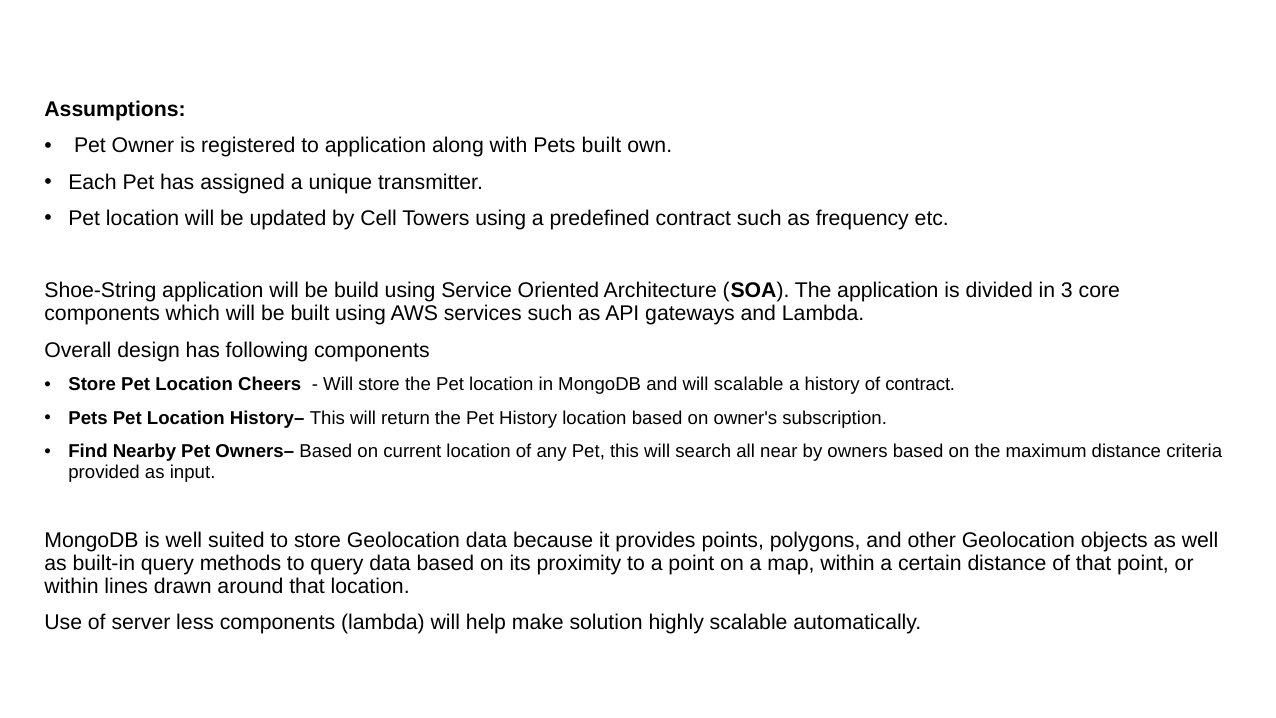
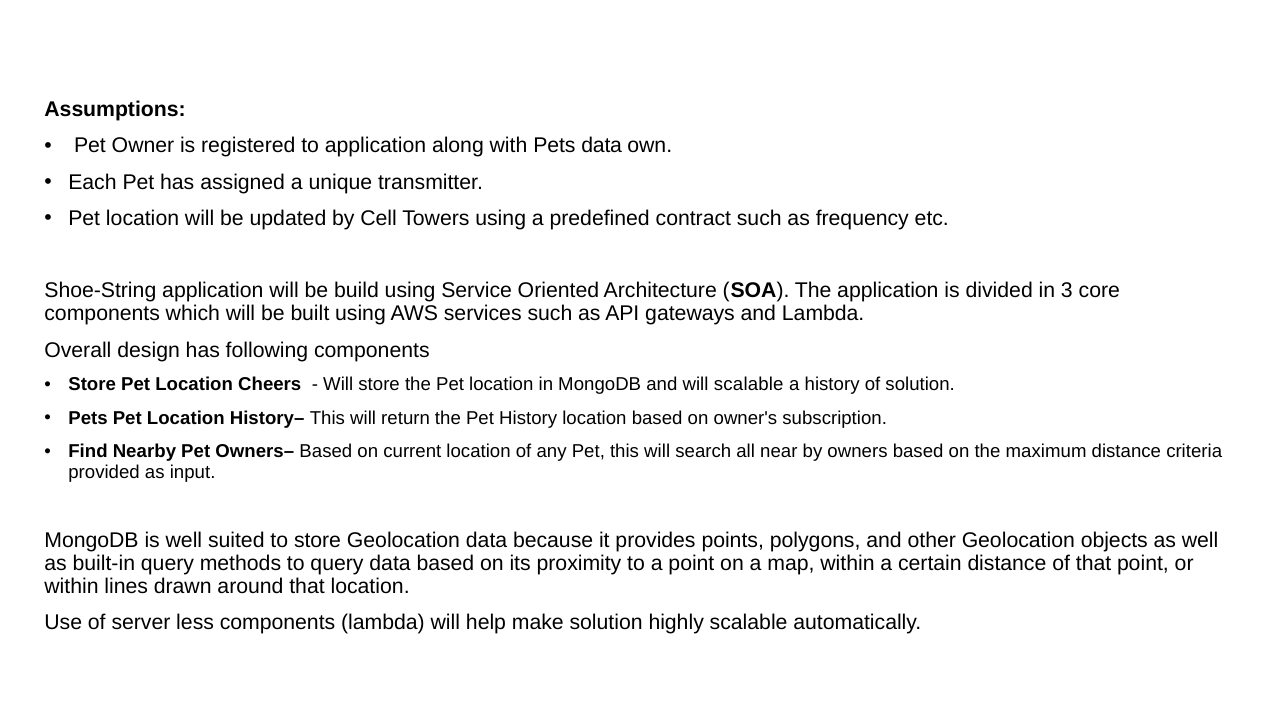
Pets built: built -> data
of contract: contract -> solution
